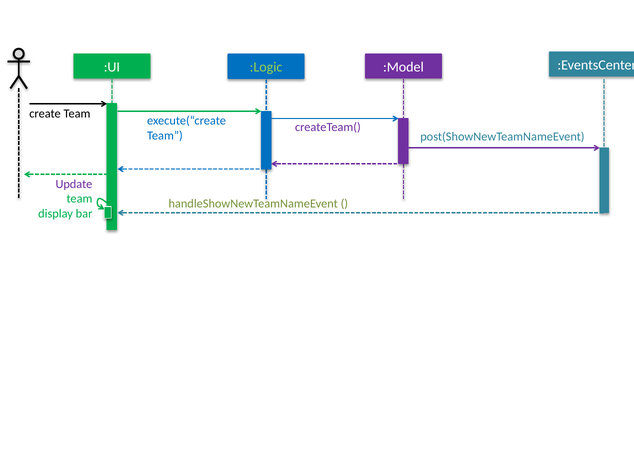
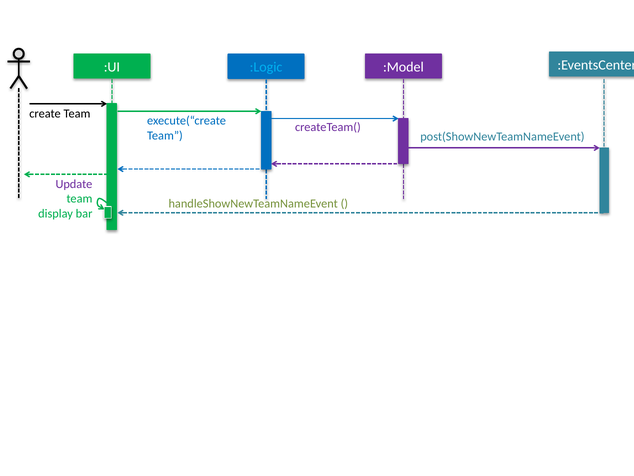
:Logic colour: light green -> light blue
